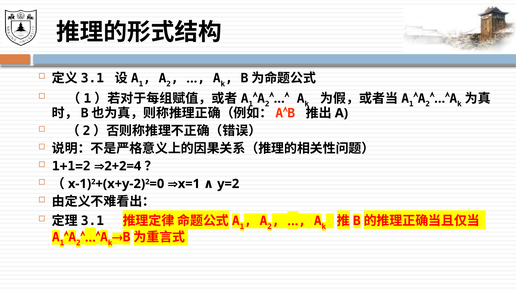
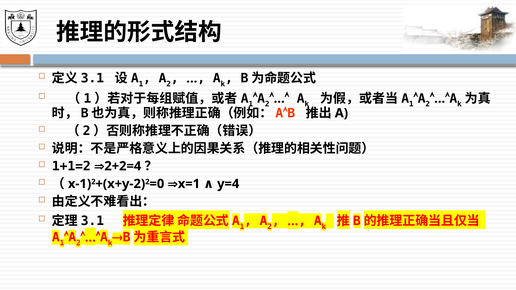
y=2: y=2 -> y=4
